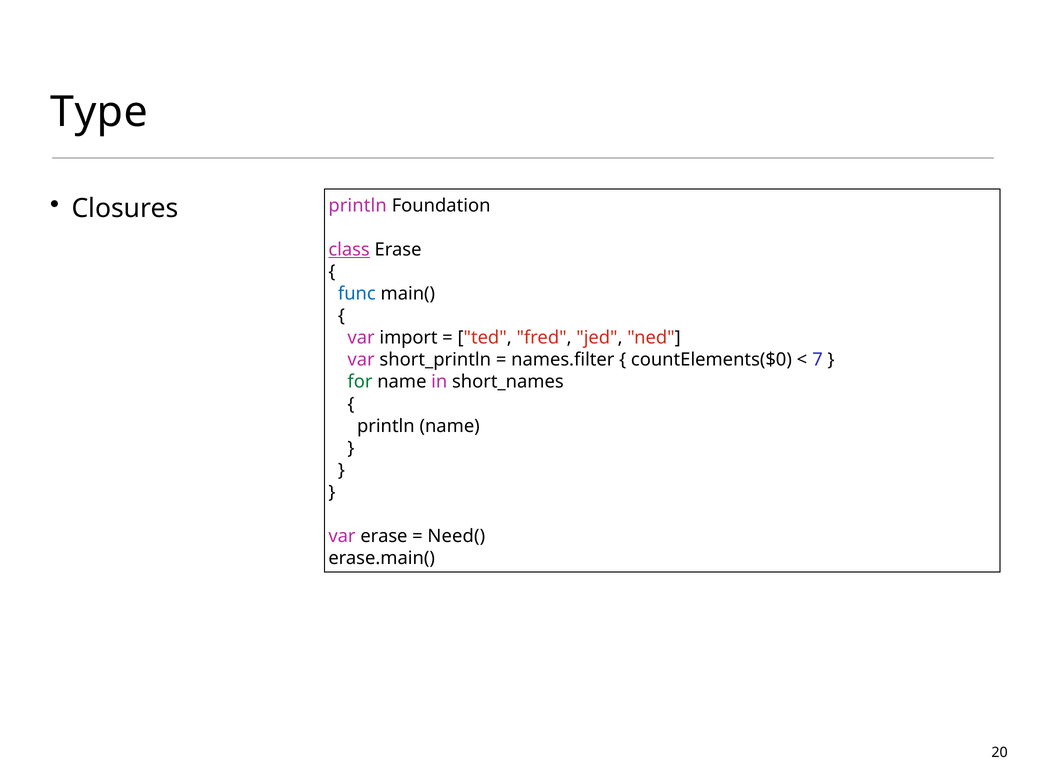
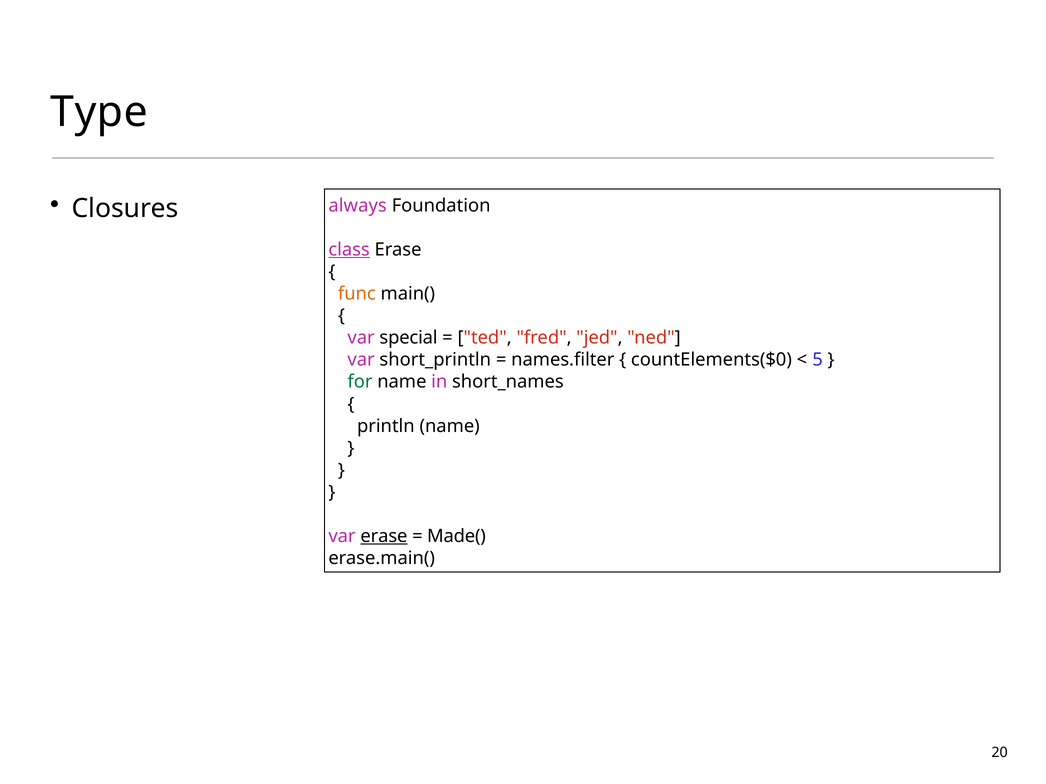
println at (358, 206): println -> always
func colour: blue -> orange
import: import -> special
7: 7 -> 5
erase at (384, 537) underline: none -> present
Need(: Need( -> Made(
